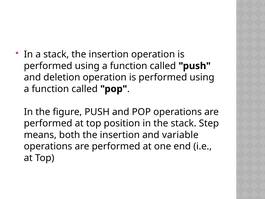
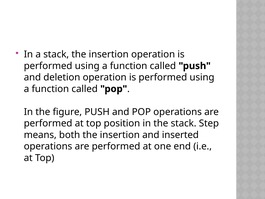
variable: variable -> inserted
